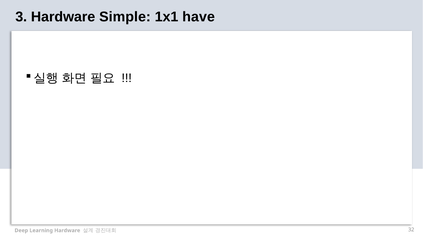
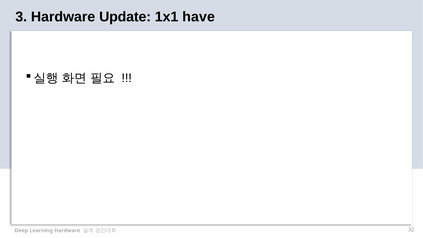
Simple: Simple -> Update
